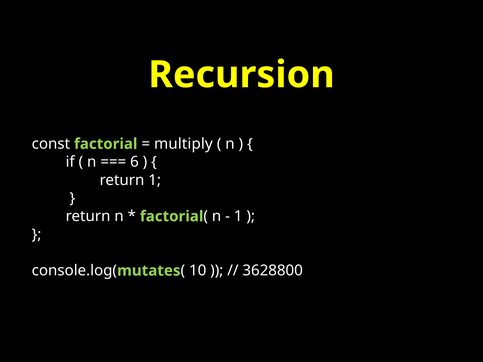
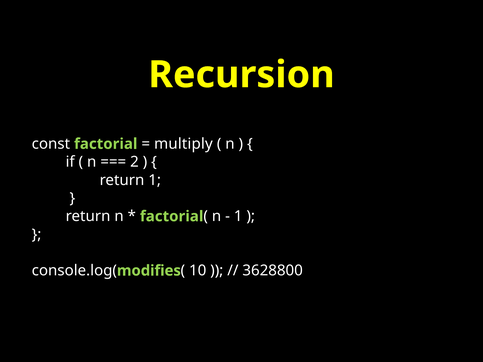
6: 6 -> 2
mutates: mutates -> modifies
